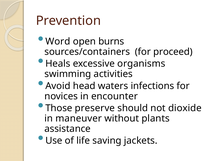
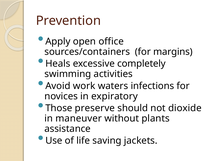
Word: Word -> Apply
burns: burns -> office
proceed: proceed -> margins
organisms: organisms -> completely
head: head -> work
encounter: encounter -> expiratory
